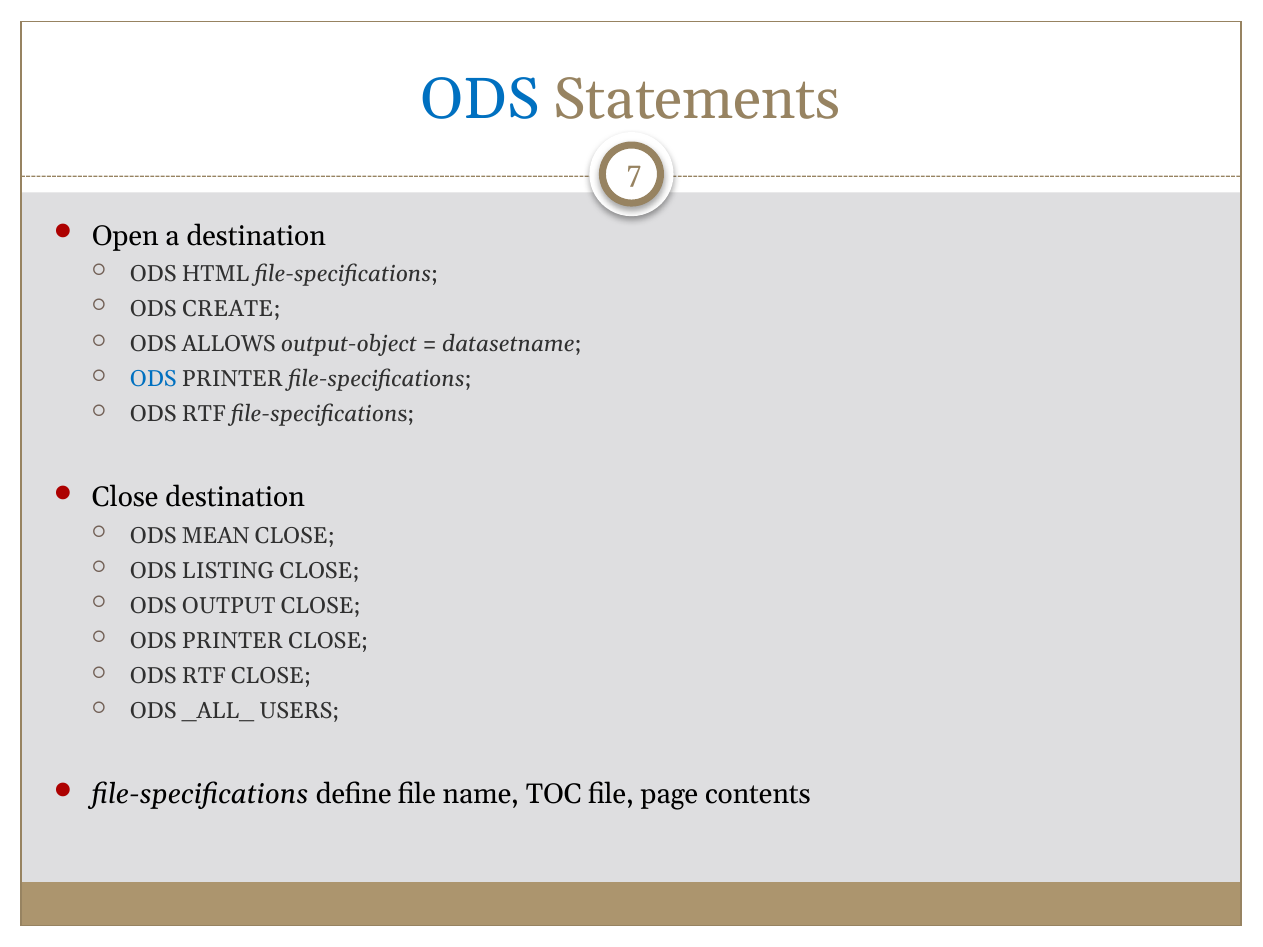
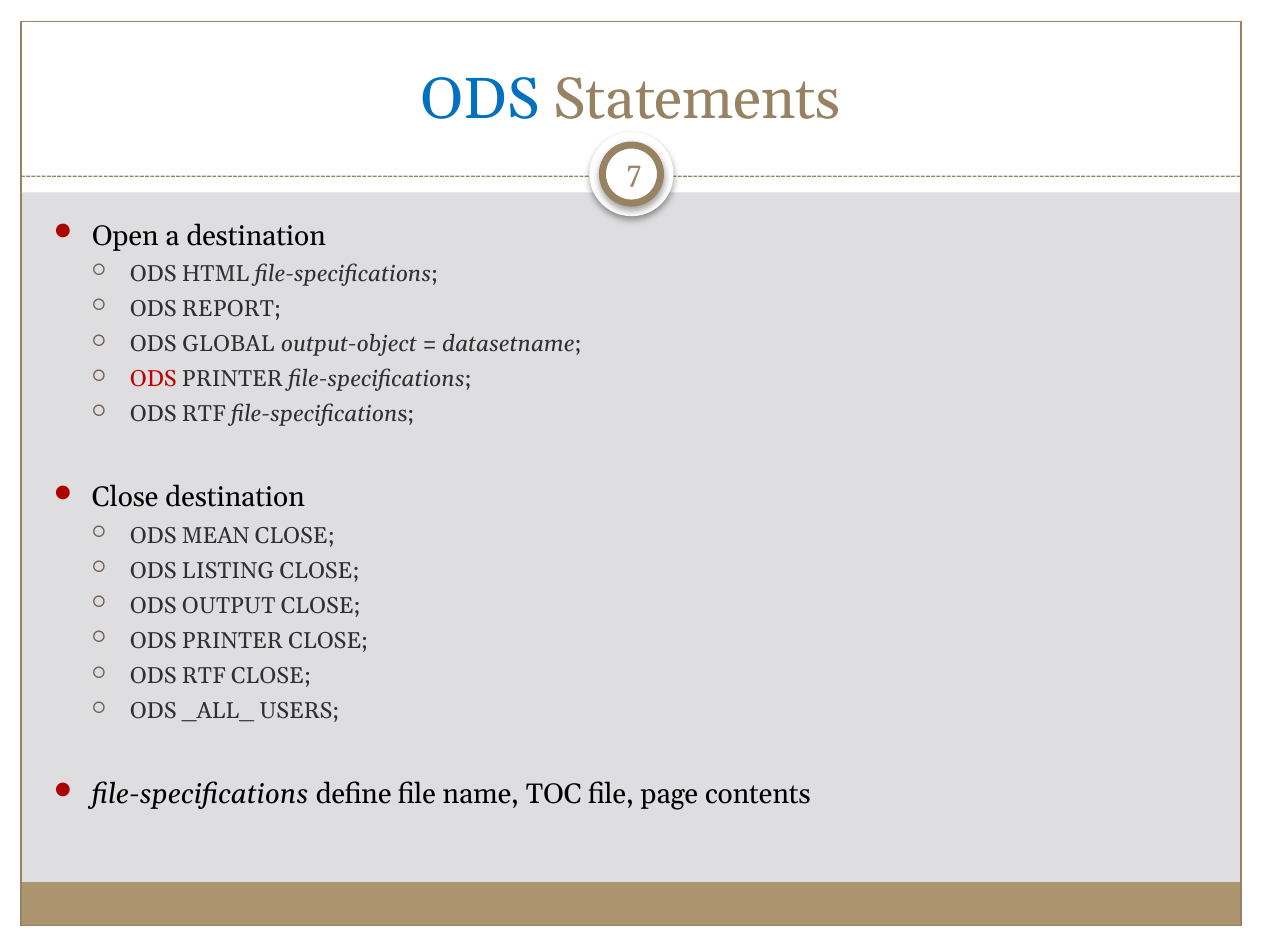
CREATE: CREATE -> REPORT
ALLOWS: ALLOWS -> GLOBAL
ODS at (153, 379) colour: blue -> red
